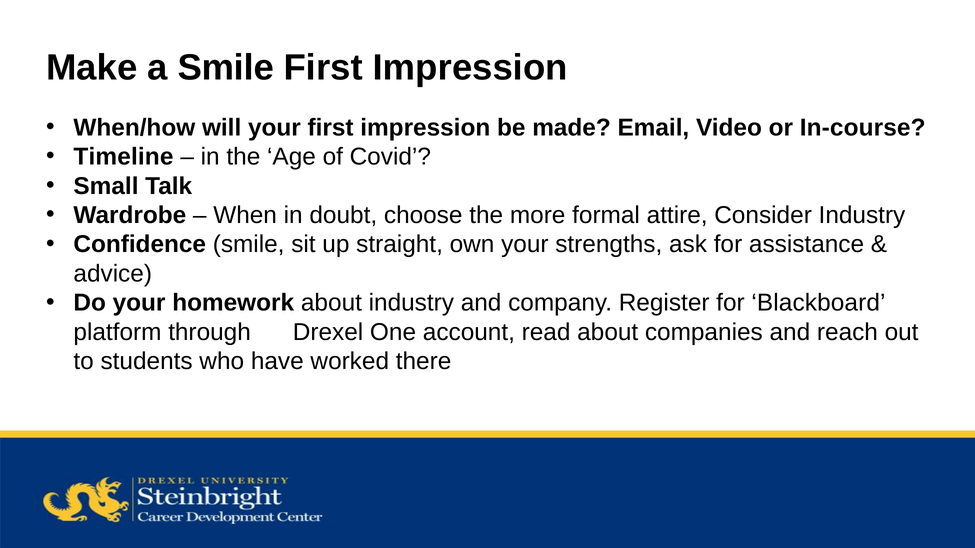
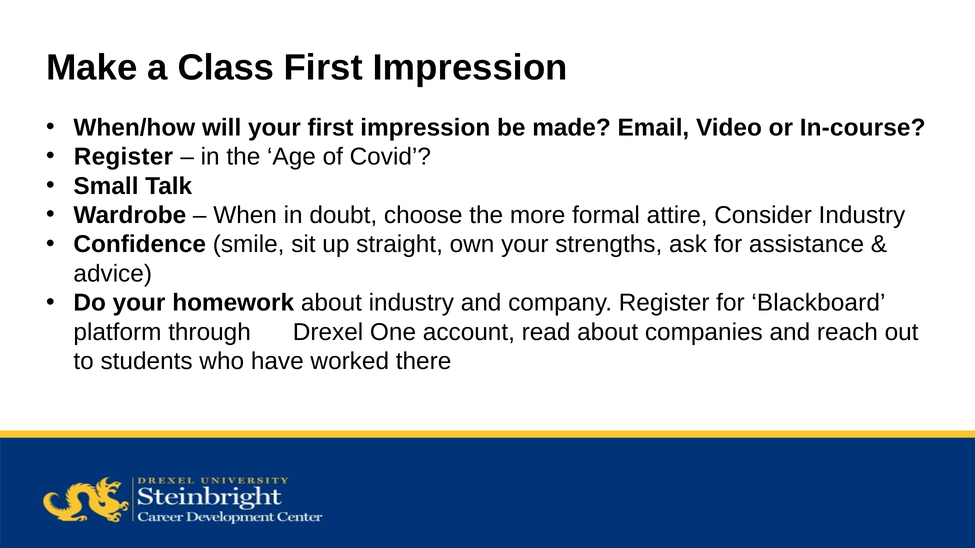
a Smile: Smile -> Class
Timeline at (123, 157): Timeline -> Register
